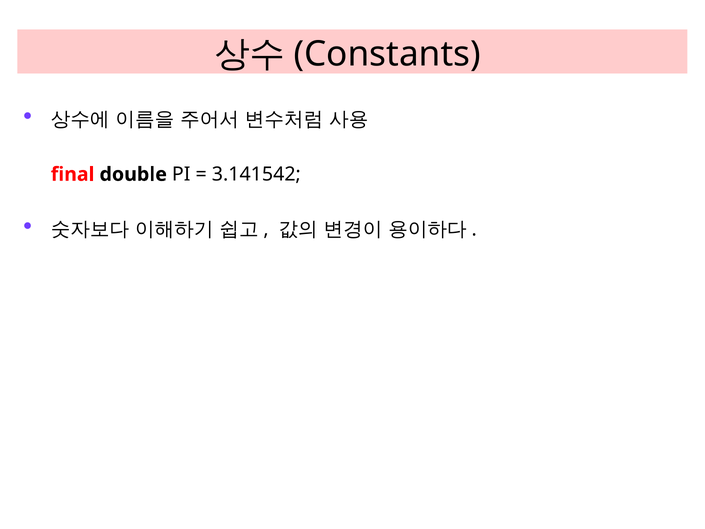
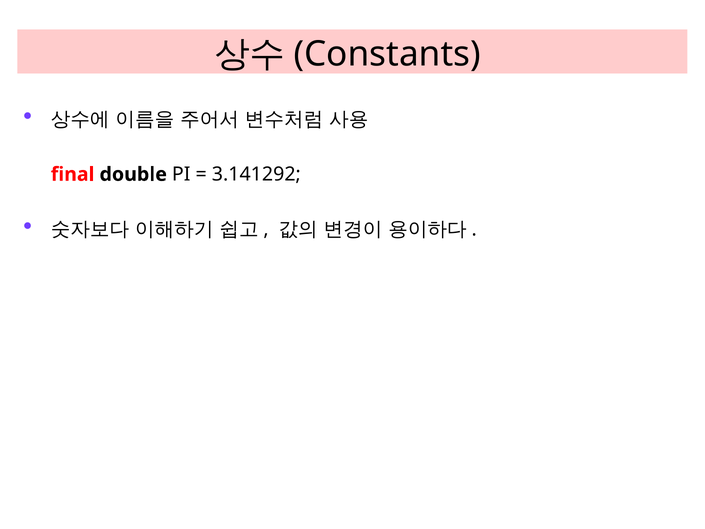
3.141542: 3.141542 -> 3.141292
